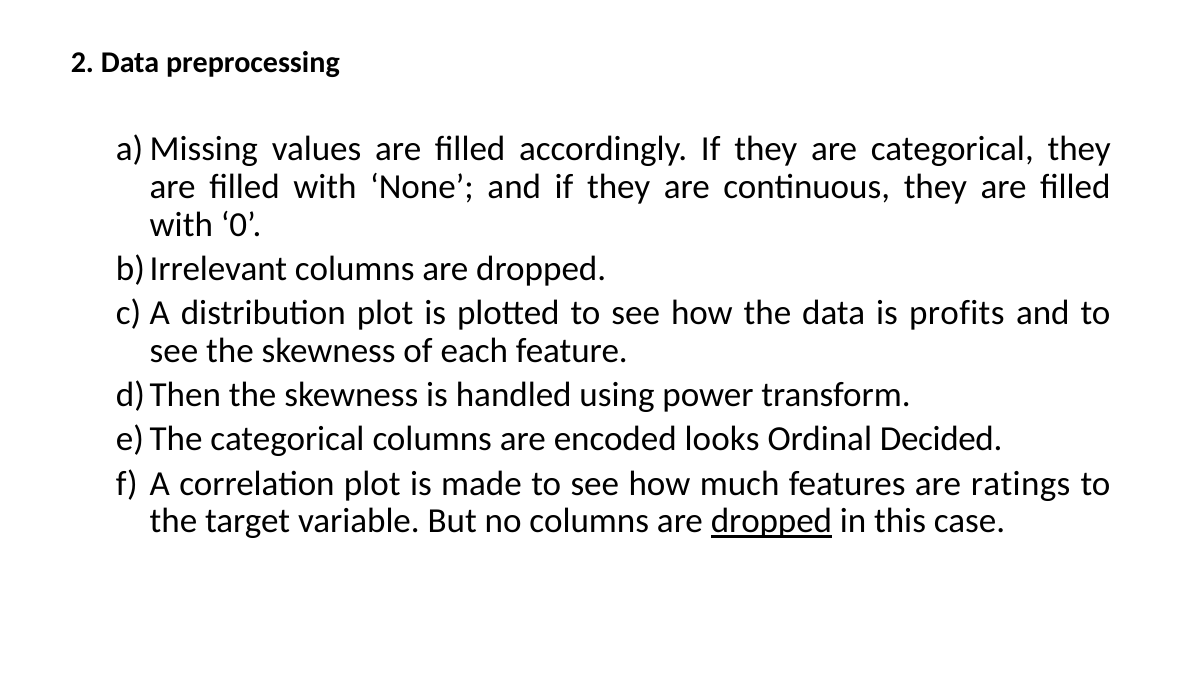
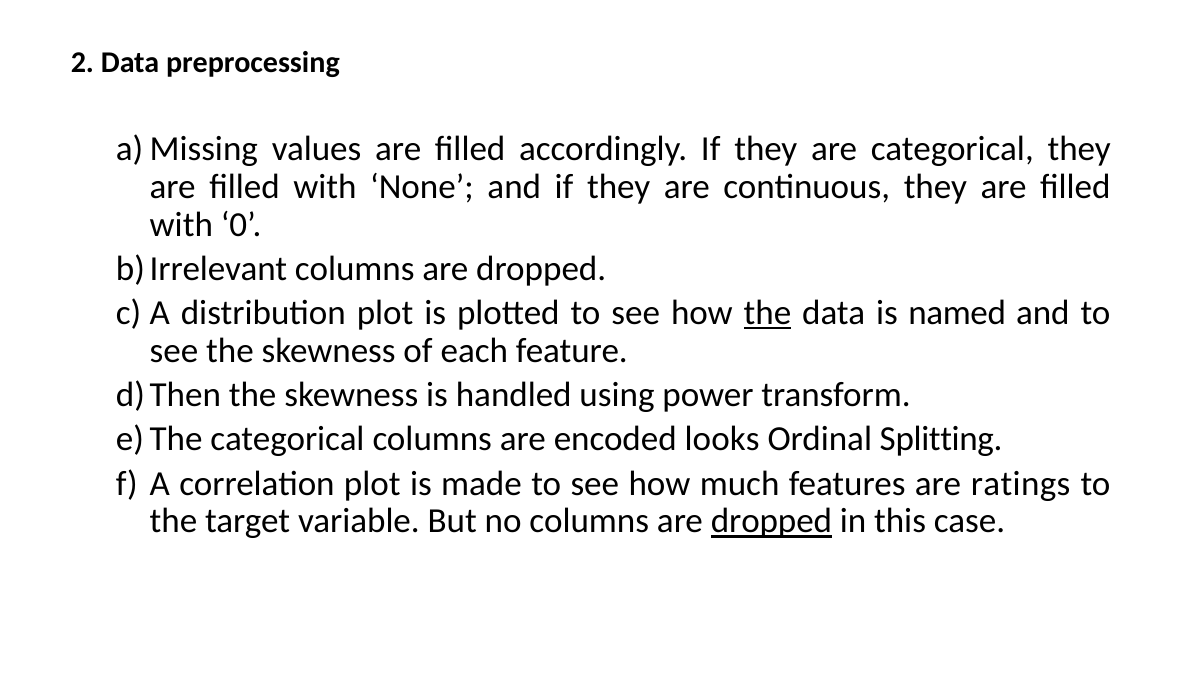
the at (767, 313) underline: none -> present
profits: profits -> named
Decided: Decided -> Splitting
